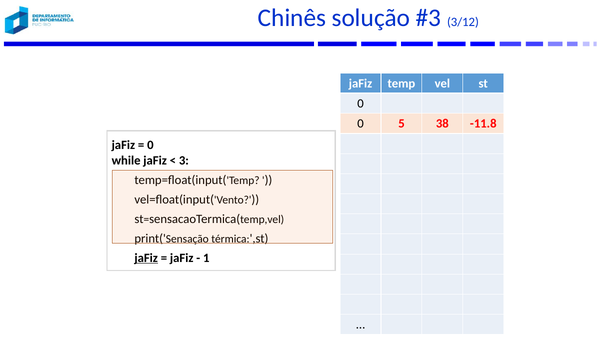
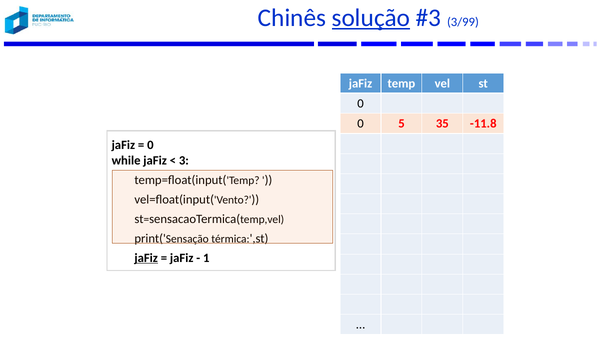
solução underline: none -> present
3/12: 3/12 -> 3/99
38: 38 -> 35
